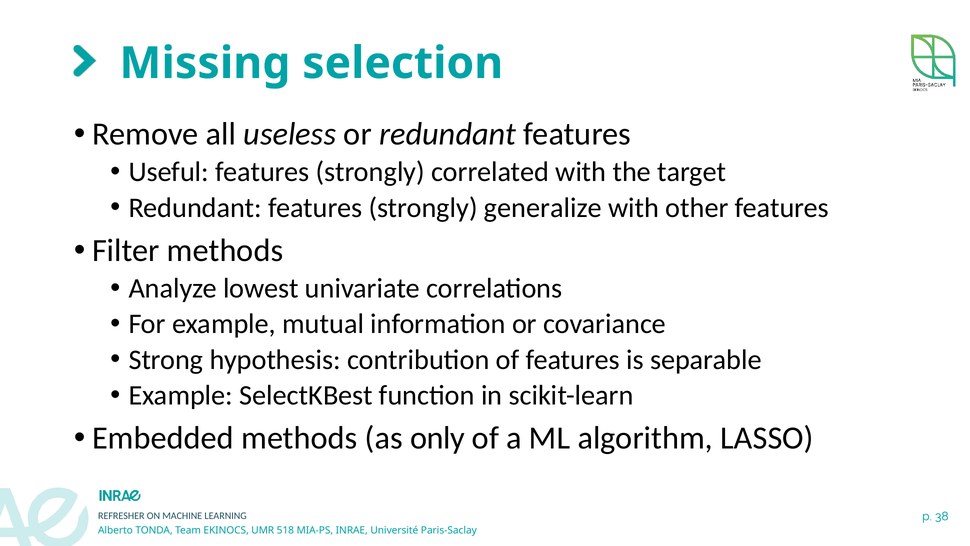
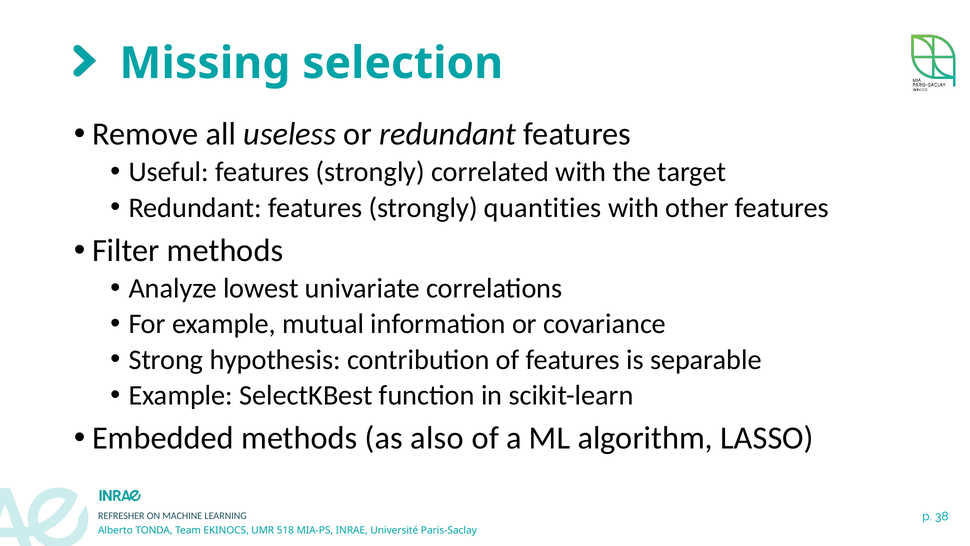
generalize: generalize -> quantities
only: only -> also
